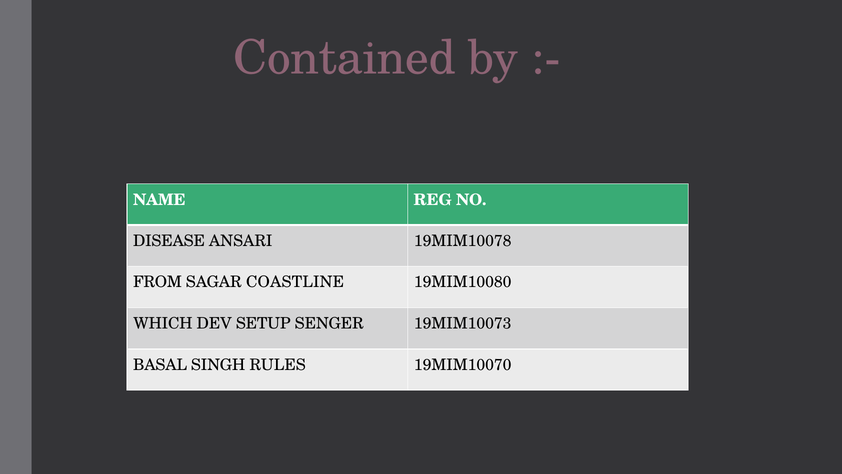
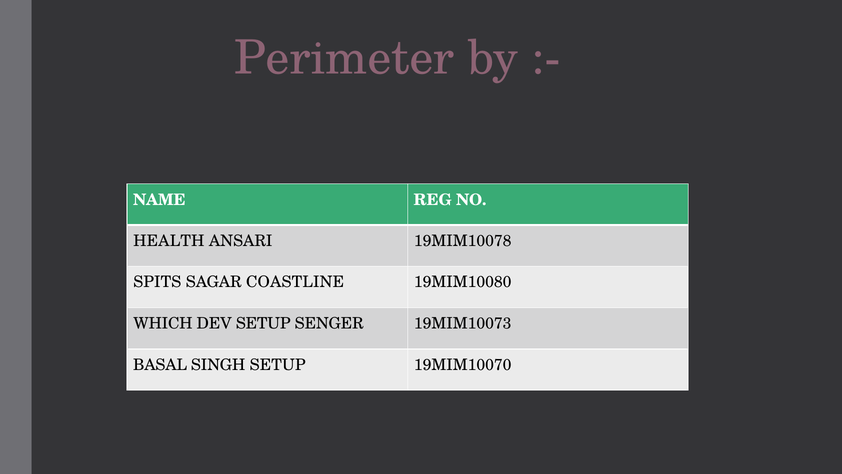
Contained: Contained -> Perimeter
DISEASE: DISEASE -> HEALTH
FROM: FROM -> SPITS
SINGH RULES: RULES -> SETUP
